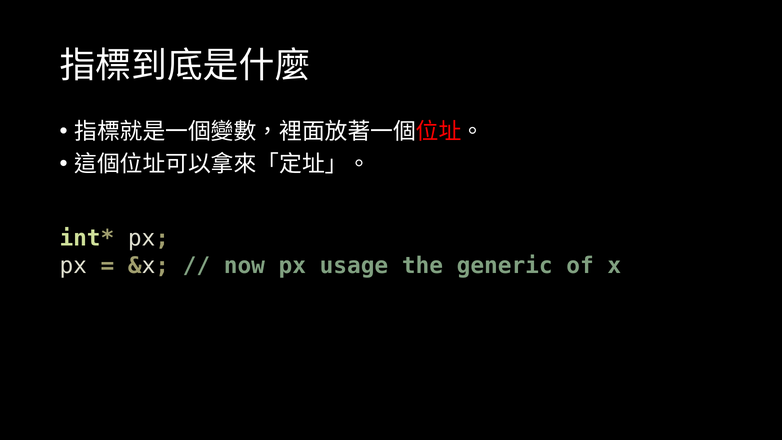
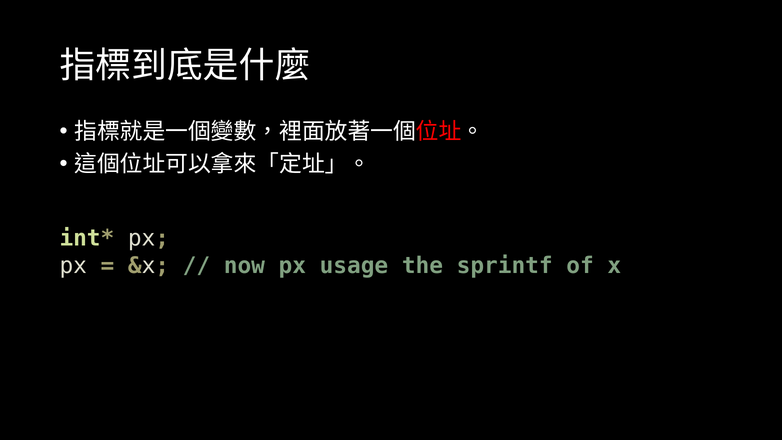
generic: generic -> sprintf
